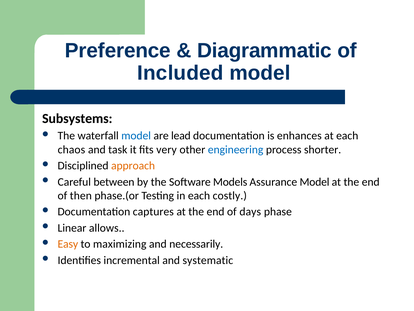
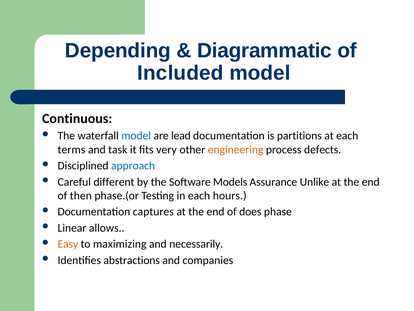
Preference: Preference -> Depending
Subsystems: Subsystems -> Continuous
enhances: enhances -> partitions
chaos: chaos -> terms
engineering colour: blue -> orange
shorter: shorter -> defects
approach colour: orange -> blue
between: between -> different
Assurance Model: Model -> Unlike
costly: costly -> hours
days: days -> does
incremental: incremental -> abstractions
systematic: systematic -> companies
